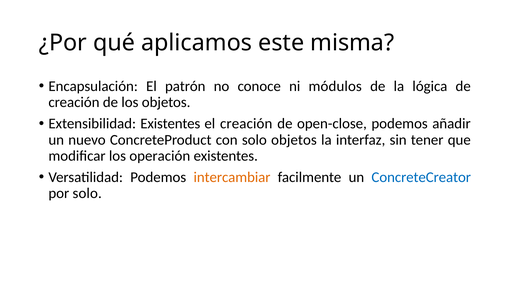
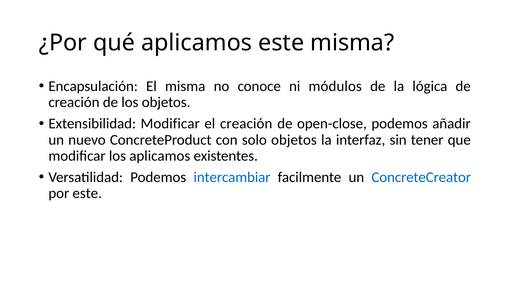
El patrón: patrón -> misma
Extensibilidad Existentes: Existentes -> Modificar
los operación: operación -> aplicamos
intercambiar colour: orange -> blue
por solo: solo -> este
